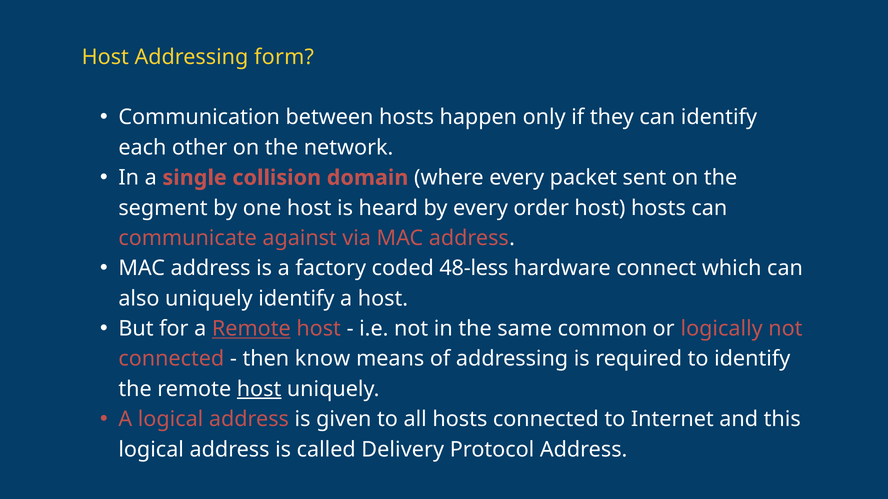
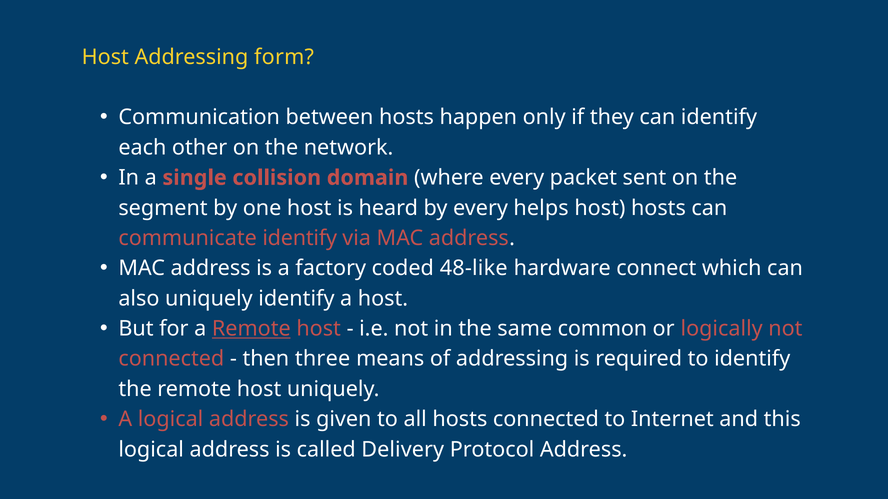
order: order -> helps
communicate against: against -> identify
48-less: 48-less -> 48-like
know: know -> three
host at (259, 389) underline: present -> none
